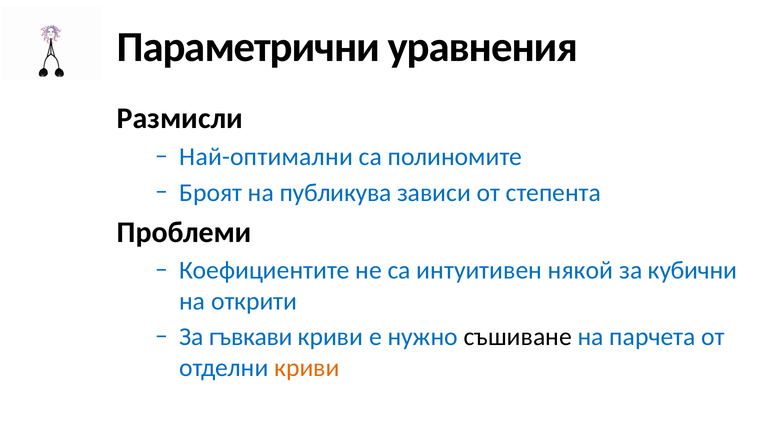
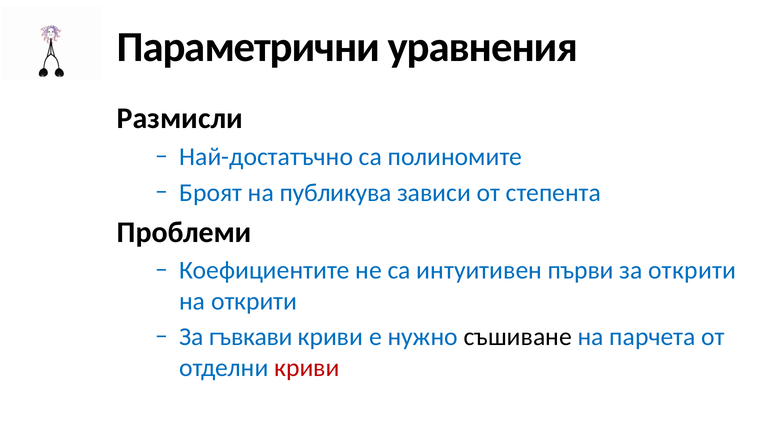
Най-оптимални: Най-оптимални -> Най-достатъчно
някой: някой -> първи
за кубични: кубични -> открити
криви at (307, 368) colour: orange -> red
